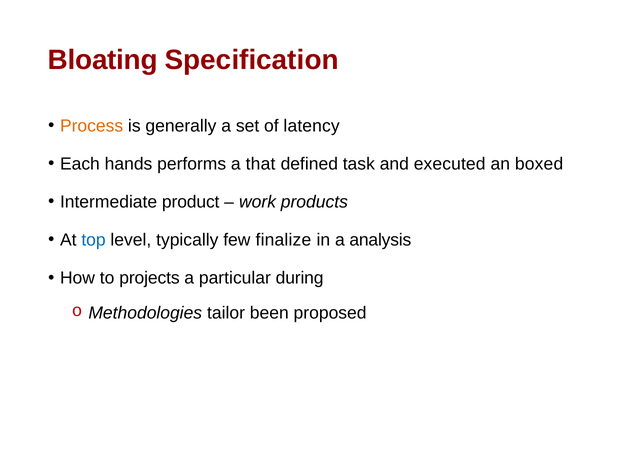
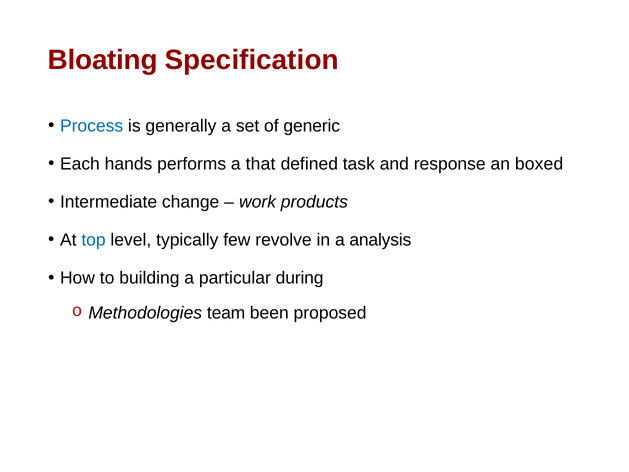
Process colour: orange -> blue
latency: latency -> generic
executed: executed -> response
product: product -> change
finalize: finalize -> revolve
projects: projects -> building
tailor: tailor -> team
